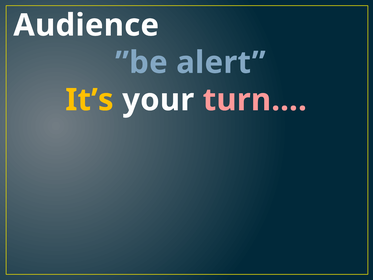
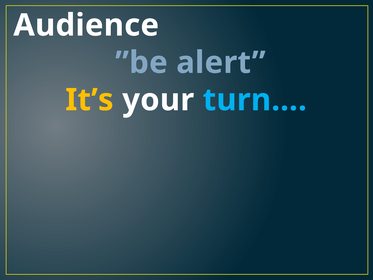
turn… colour: pink -> light blue
